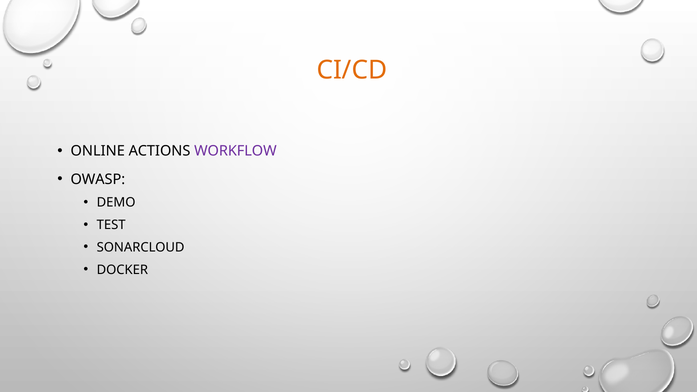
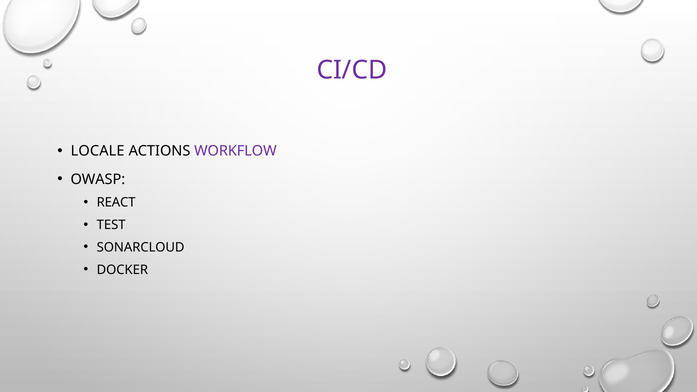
CI/CD colour: orange -> purple
ONLINE: ONLINE -> LOCALE
DEMO: DEMO -> REACT
